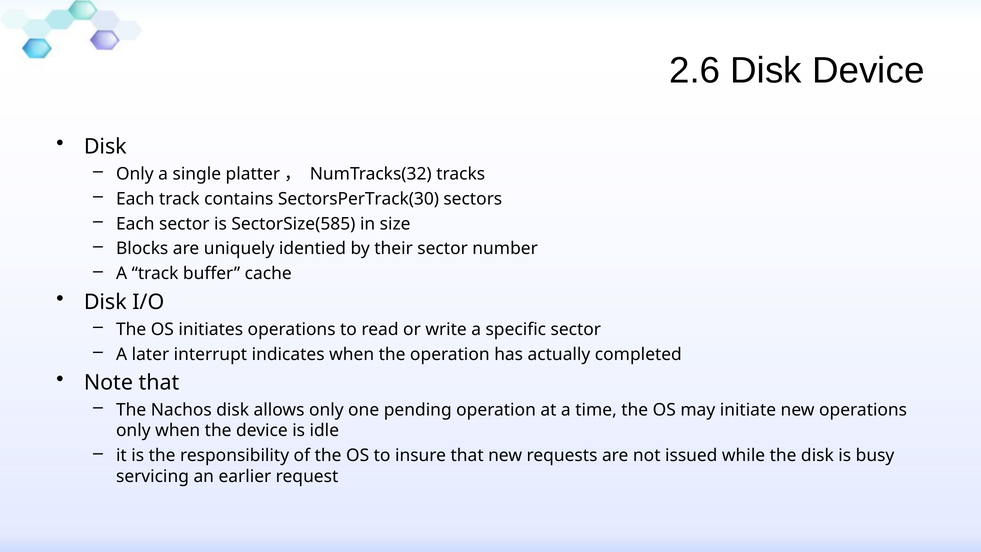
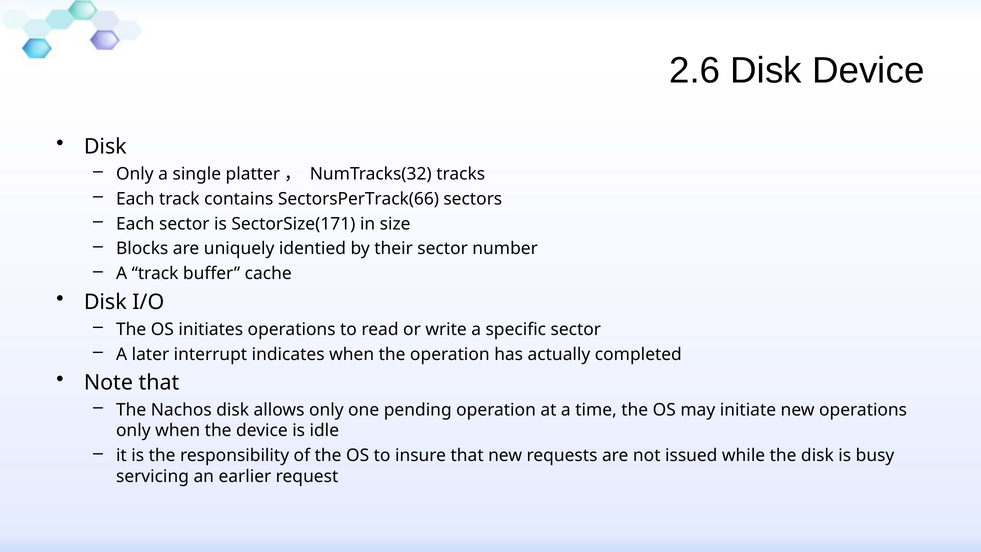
SectorsPerTrack(30: SectorsPerTrack(30 -> SectorsPerTrack(66
SectorSize(585: SectorSize(585 -> SectorSize(171
